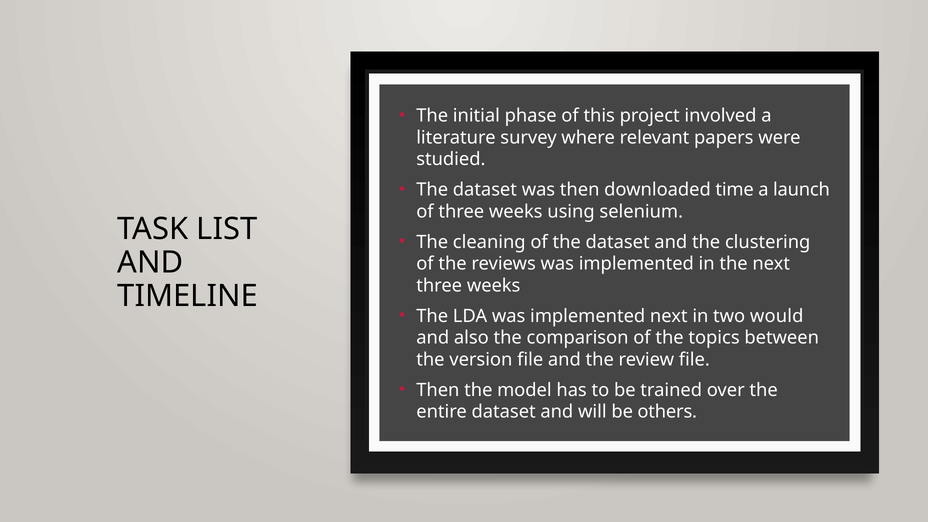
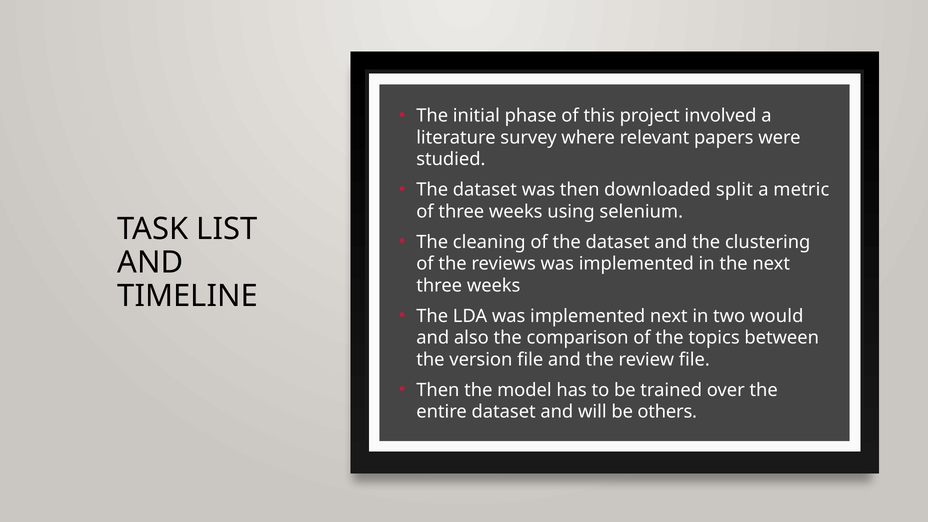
time: time -> split
launch: launch -> metric
